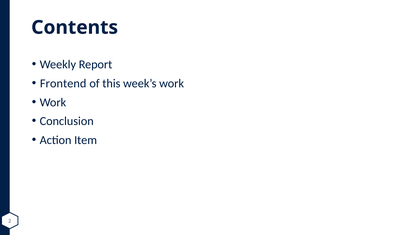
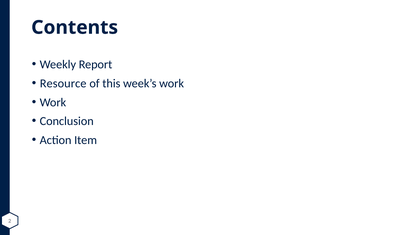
Frontend: Frontend -> Resource
